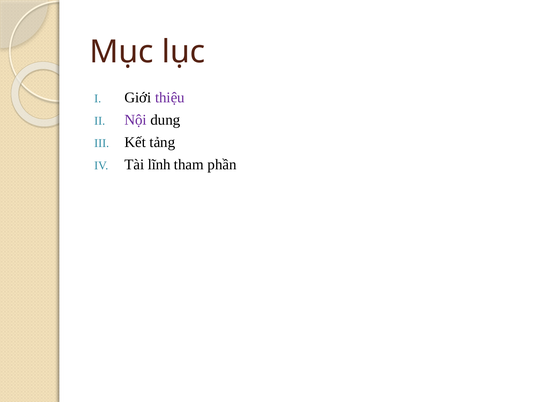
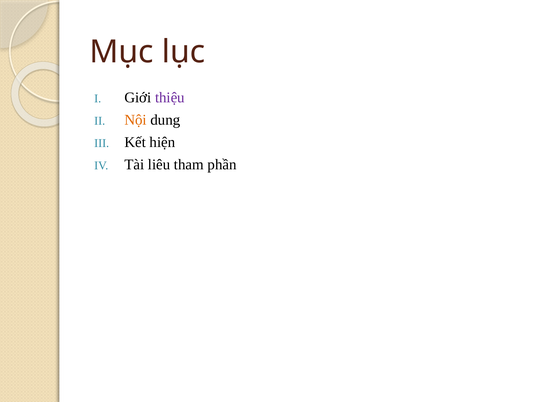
Nội colour: purple -> orange
tảng: tảng -> hiện
lĩnh: lĩnh -> liêu
